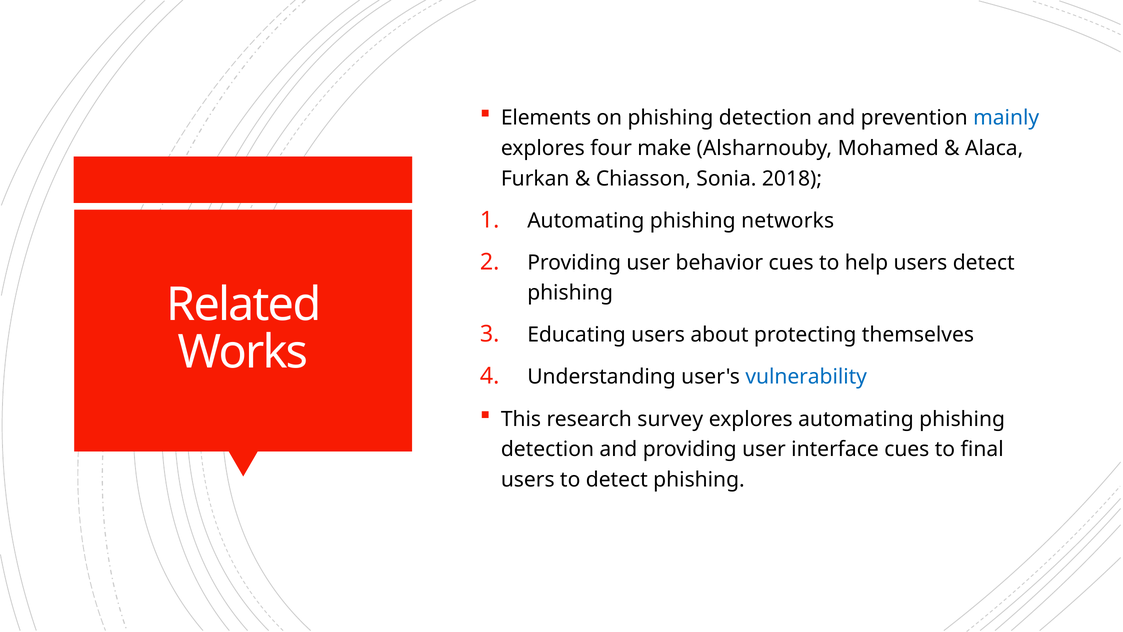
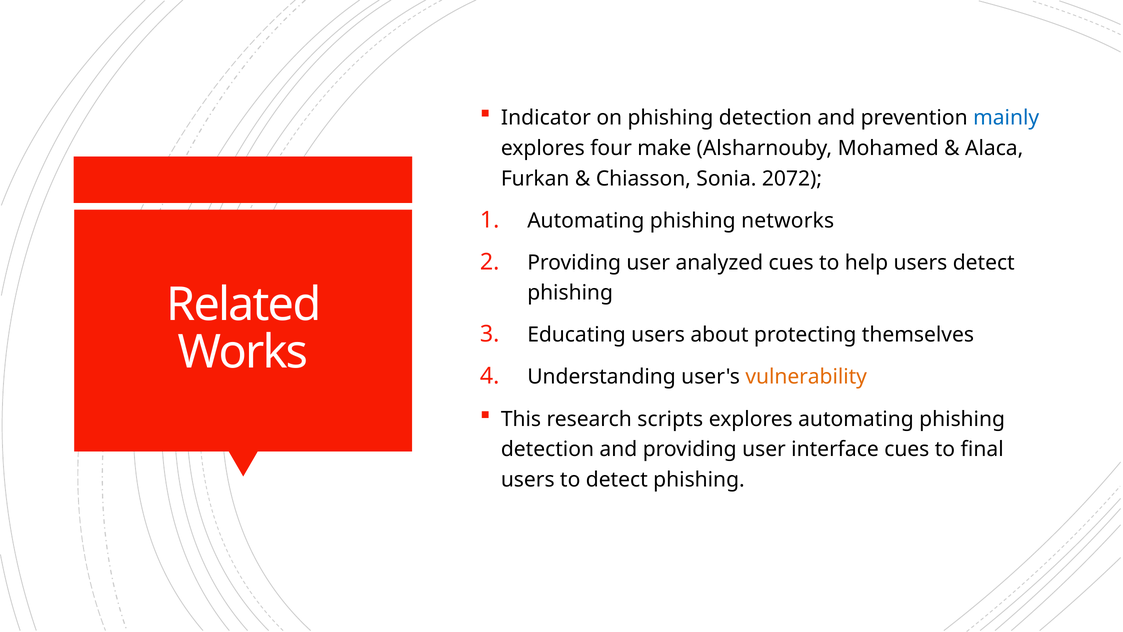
Elements: Elements -> Indicator
2018: 2018 -> 2072
behavior: behavior -> analyzed
vulnerability colour: blue -> orange
survey: survey -> scripts
